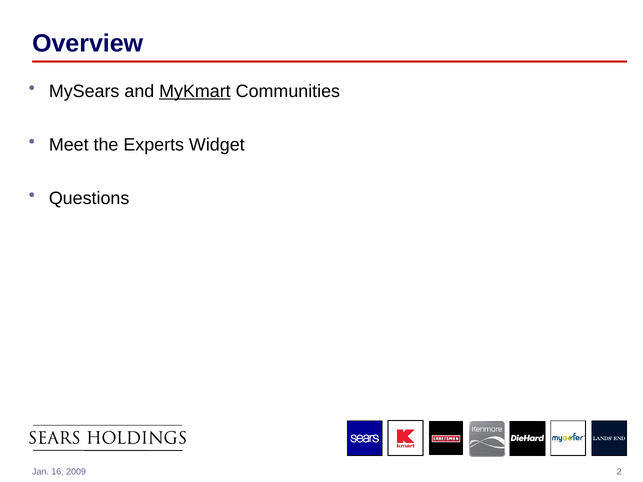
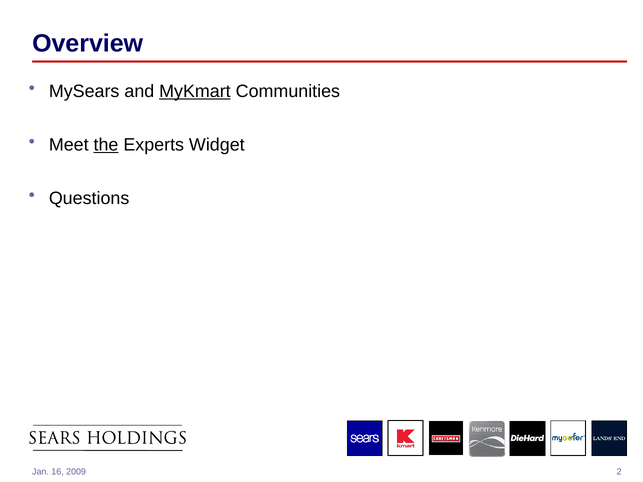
the underline: none -> present
